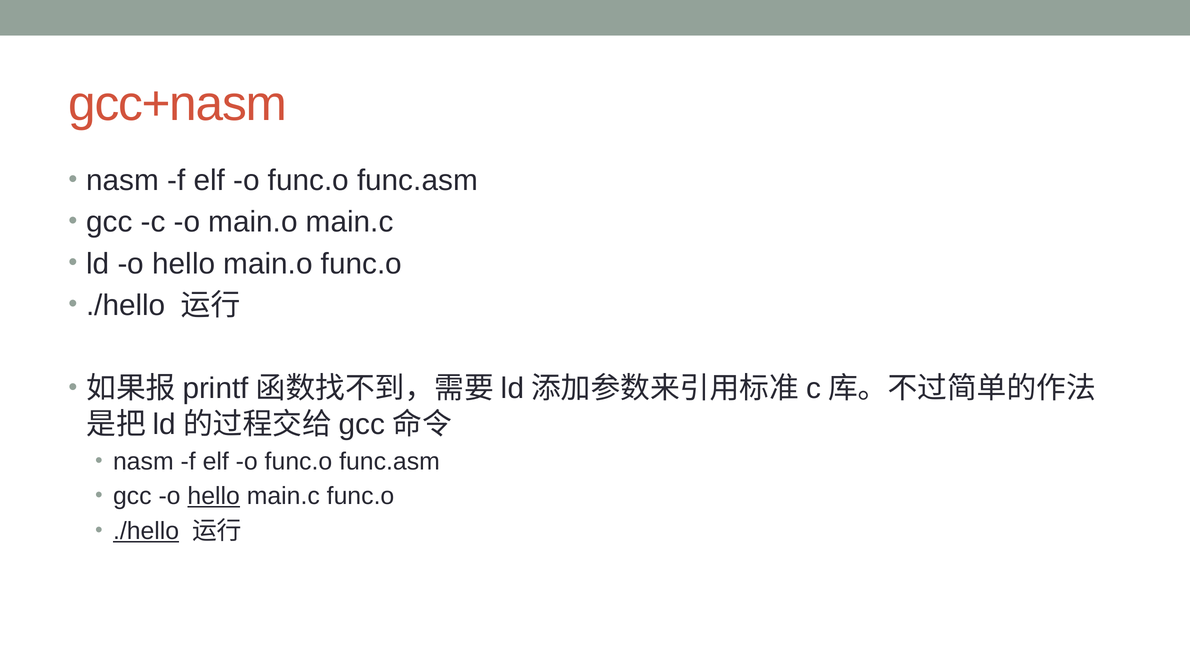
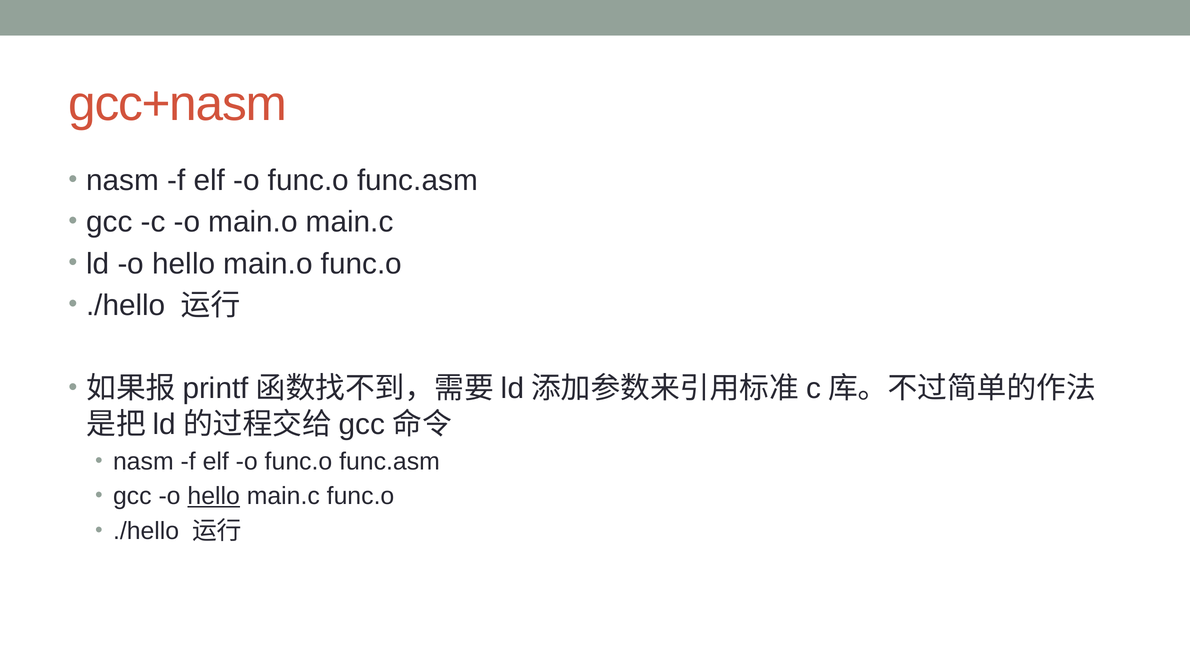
./hello at (146, 531) underline: present -> none
